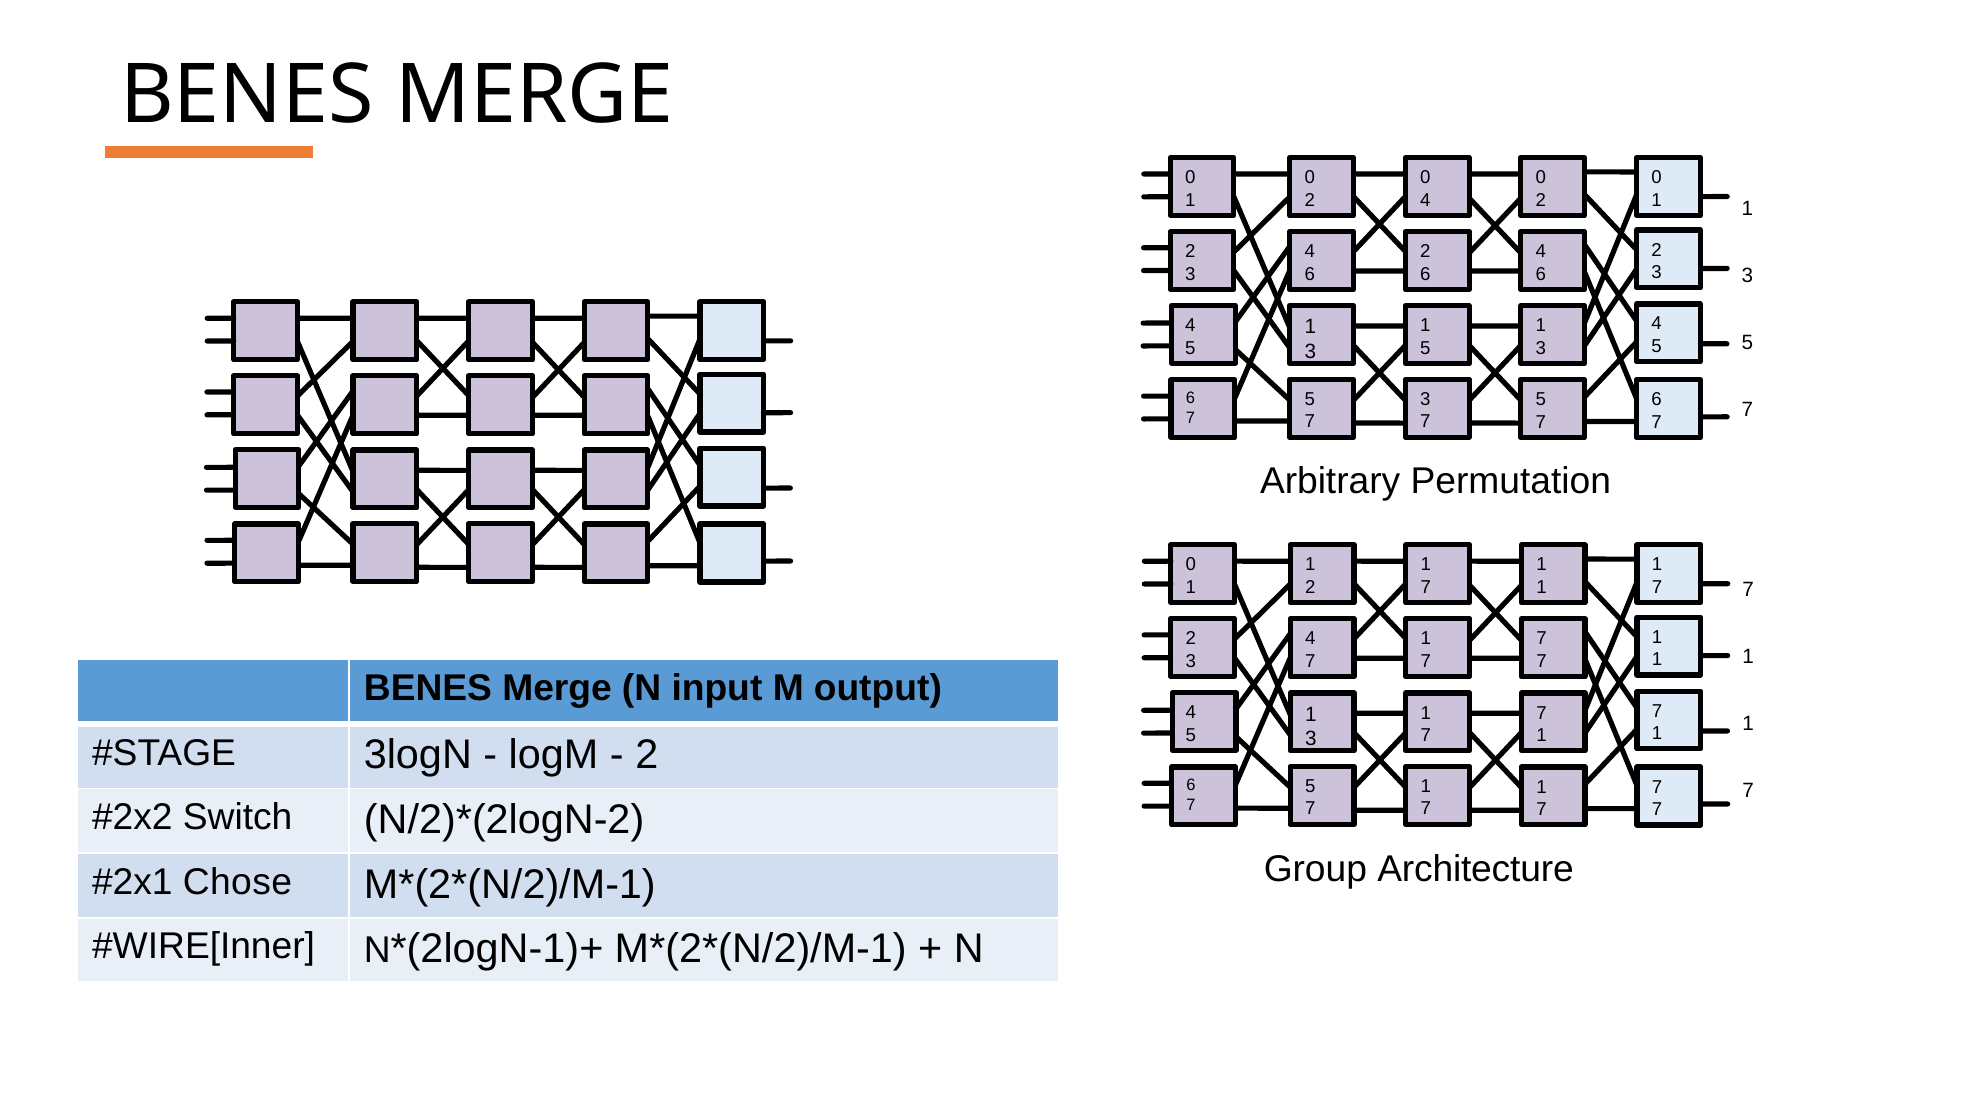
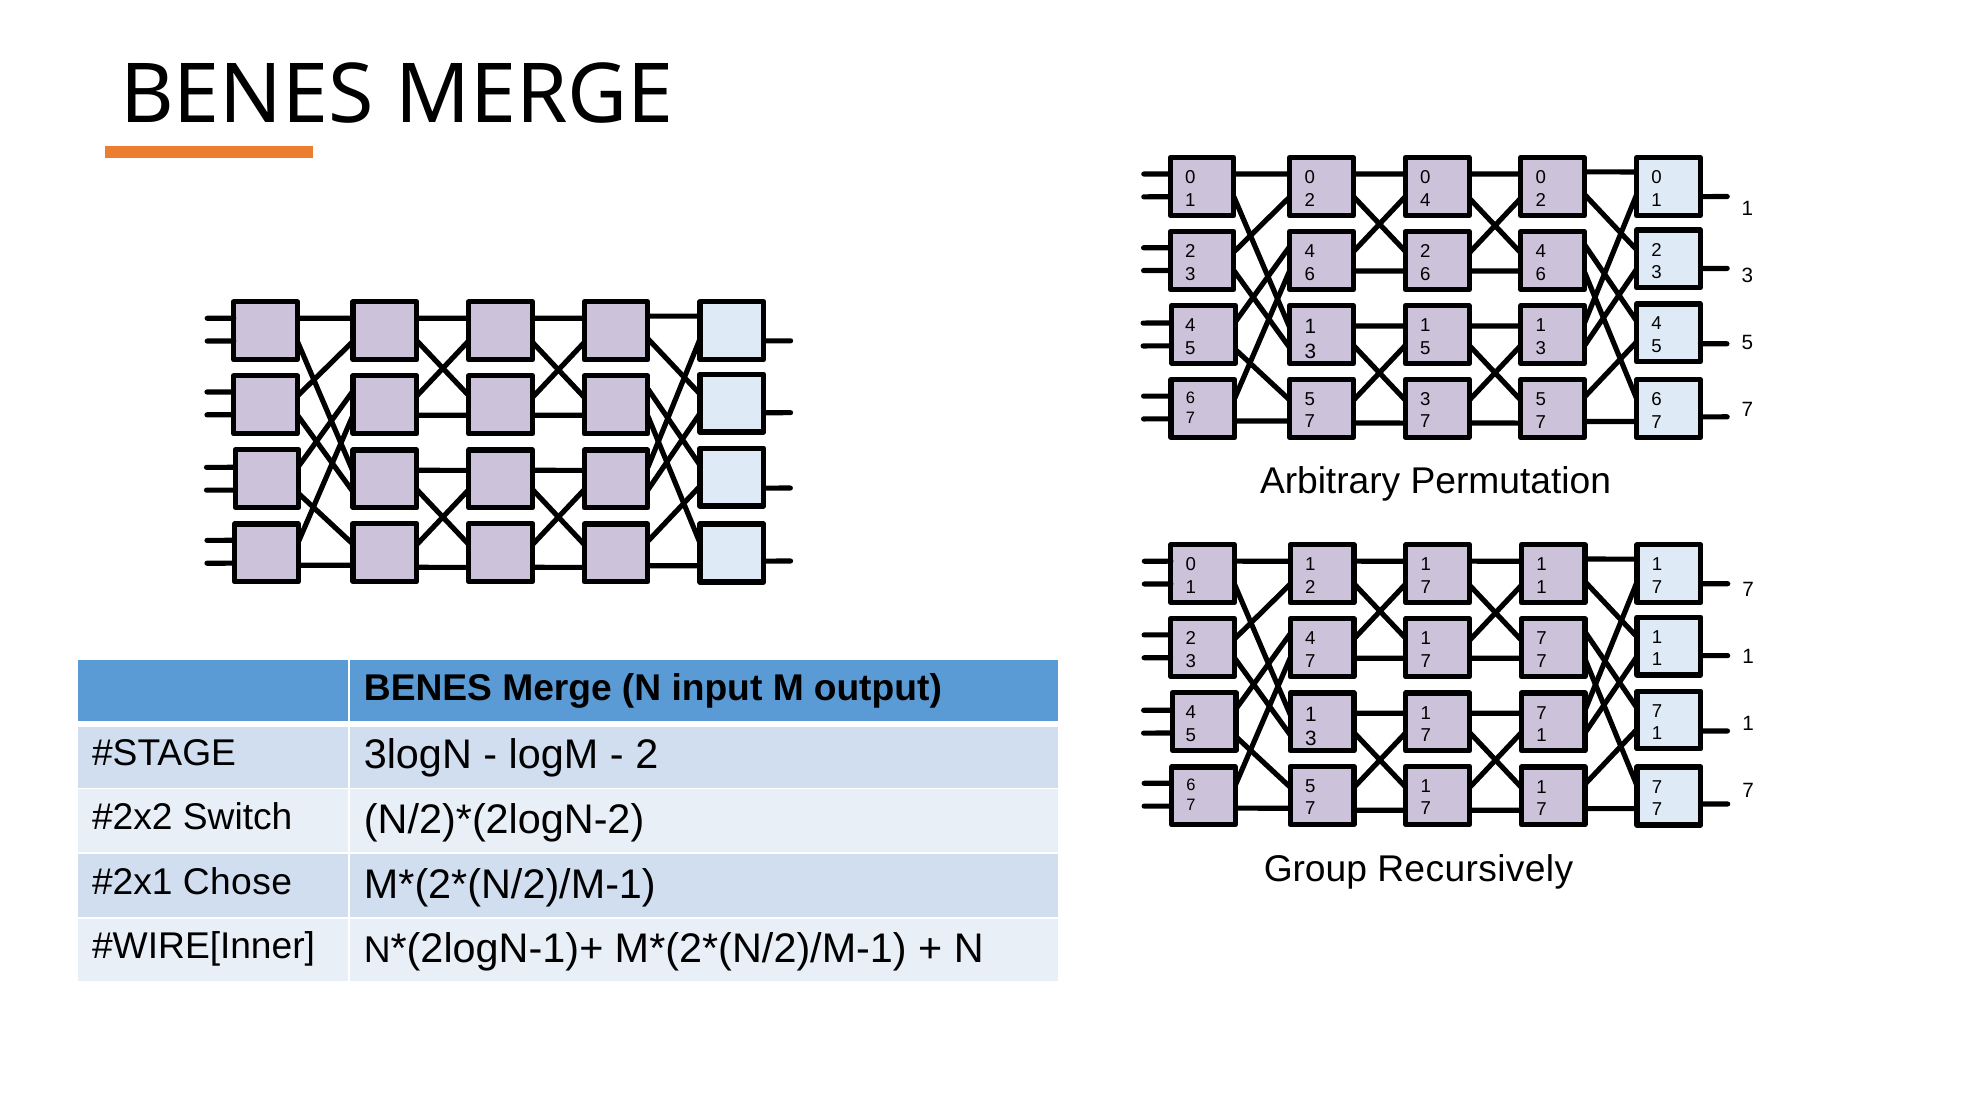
Architecture: Architecture -> Recursively
